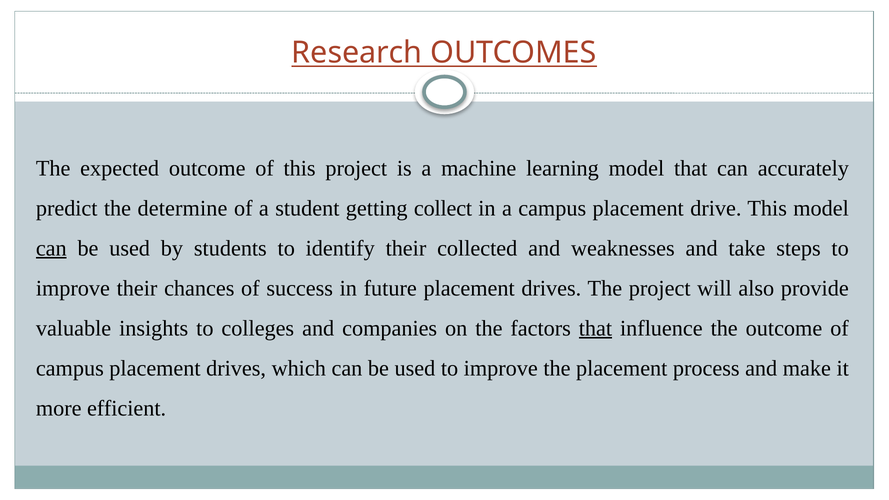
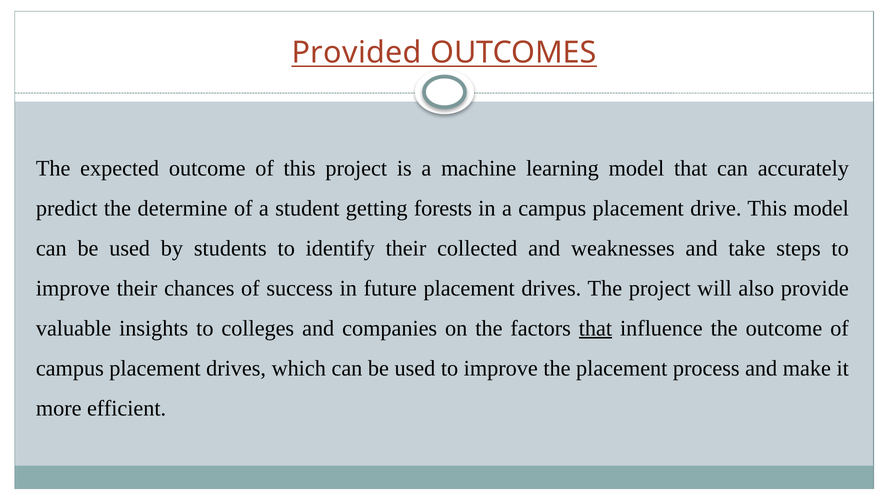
Research: Research -> Provided
collect: collect -> forests
can at (51, 248) underline: present -> none
